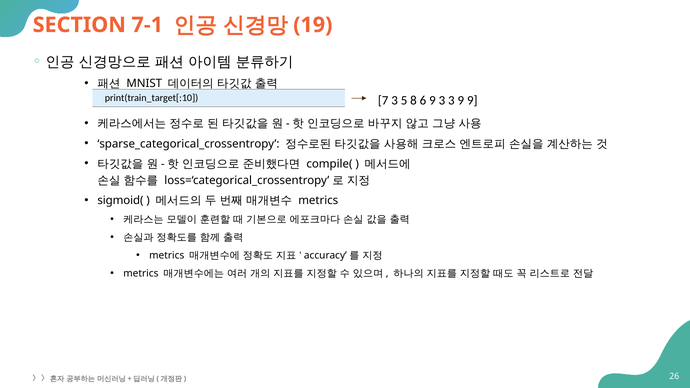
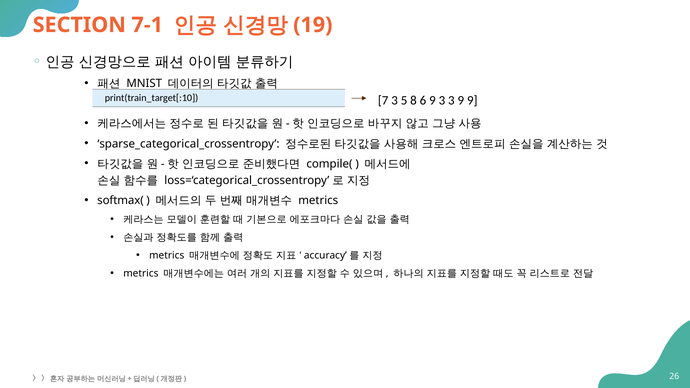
sigmoid(: sigmoid( -> softmax(
